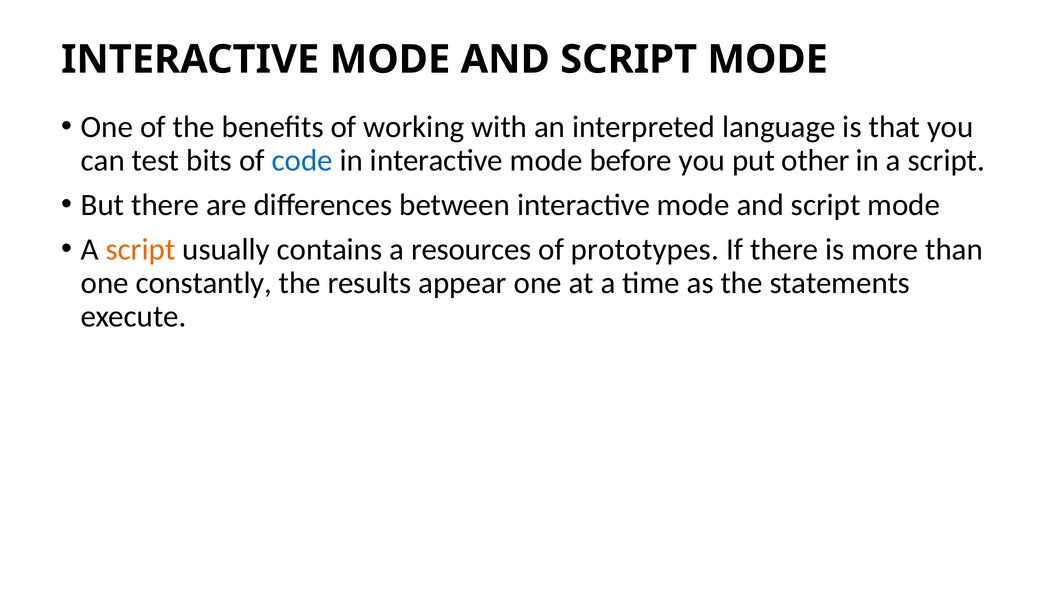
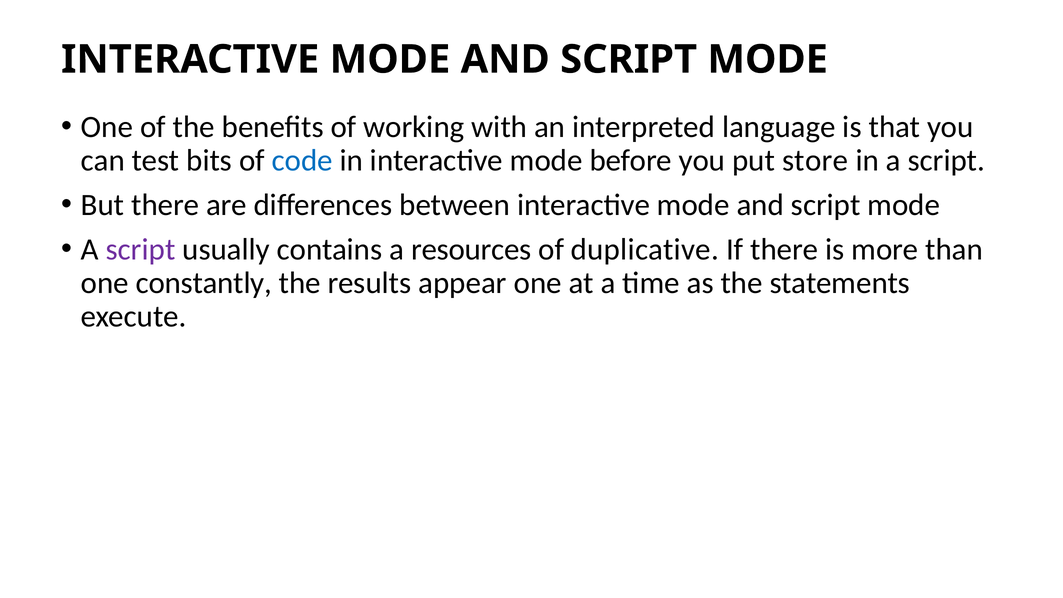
other: other -> store
script at (141, 249) colour: orange -> purple
prototypes: prototypes -> duplicative
